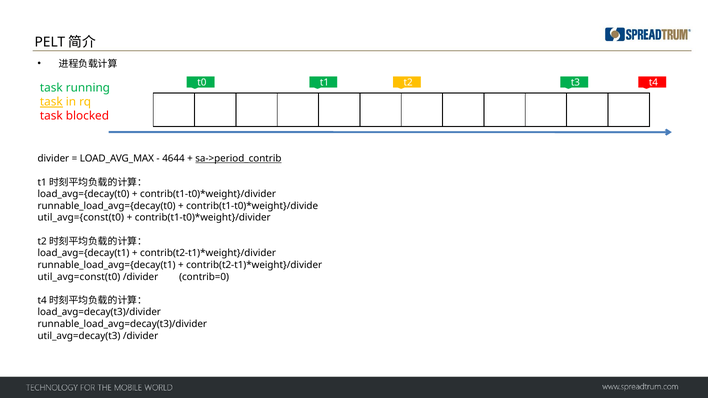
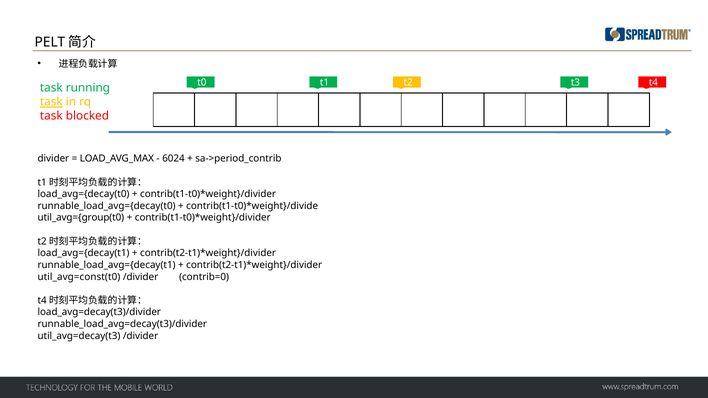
4644: 4644 -> 6024
sa->period_contrib underline: present -> none
util_avg={const(t0: util_avg={const(t0 -> util_avg={group(t0
